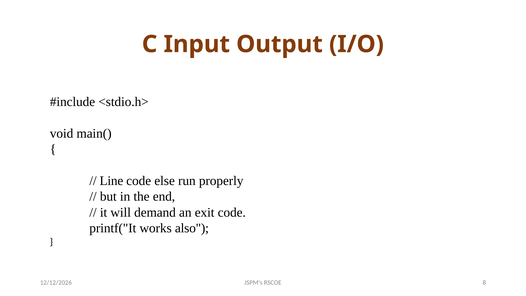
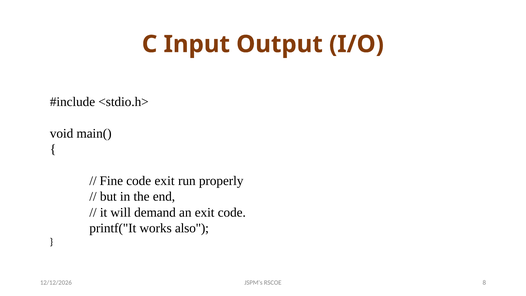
Line: Line -> Fine
code else: else -> exit
